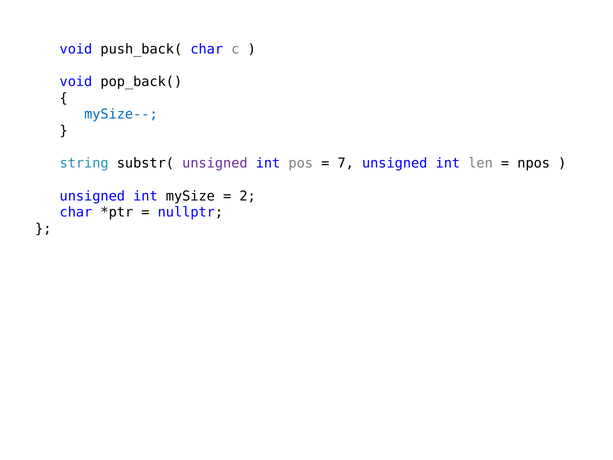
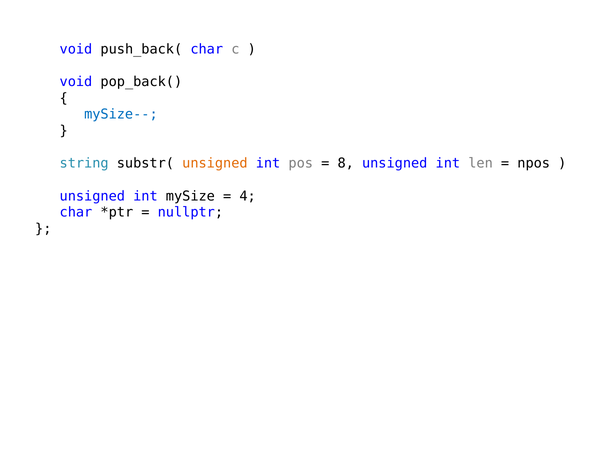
unsigned at (215, 163) colour: purple -> orange
7: 7 -> 8
2: 2 -> 4
